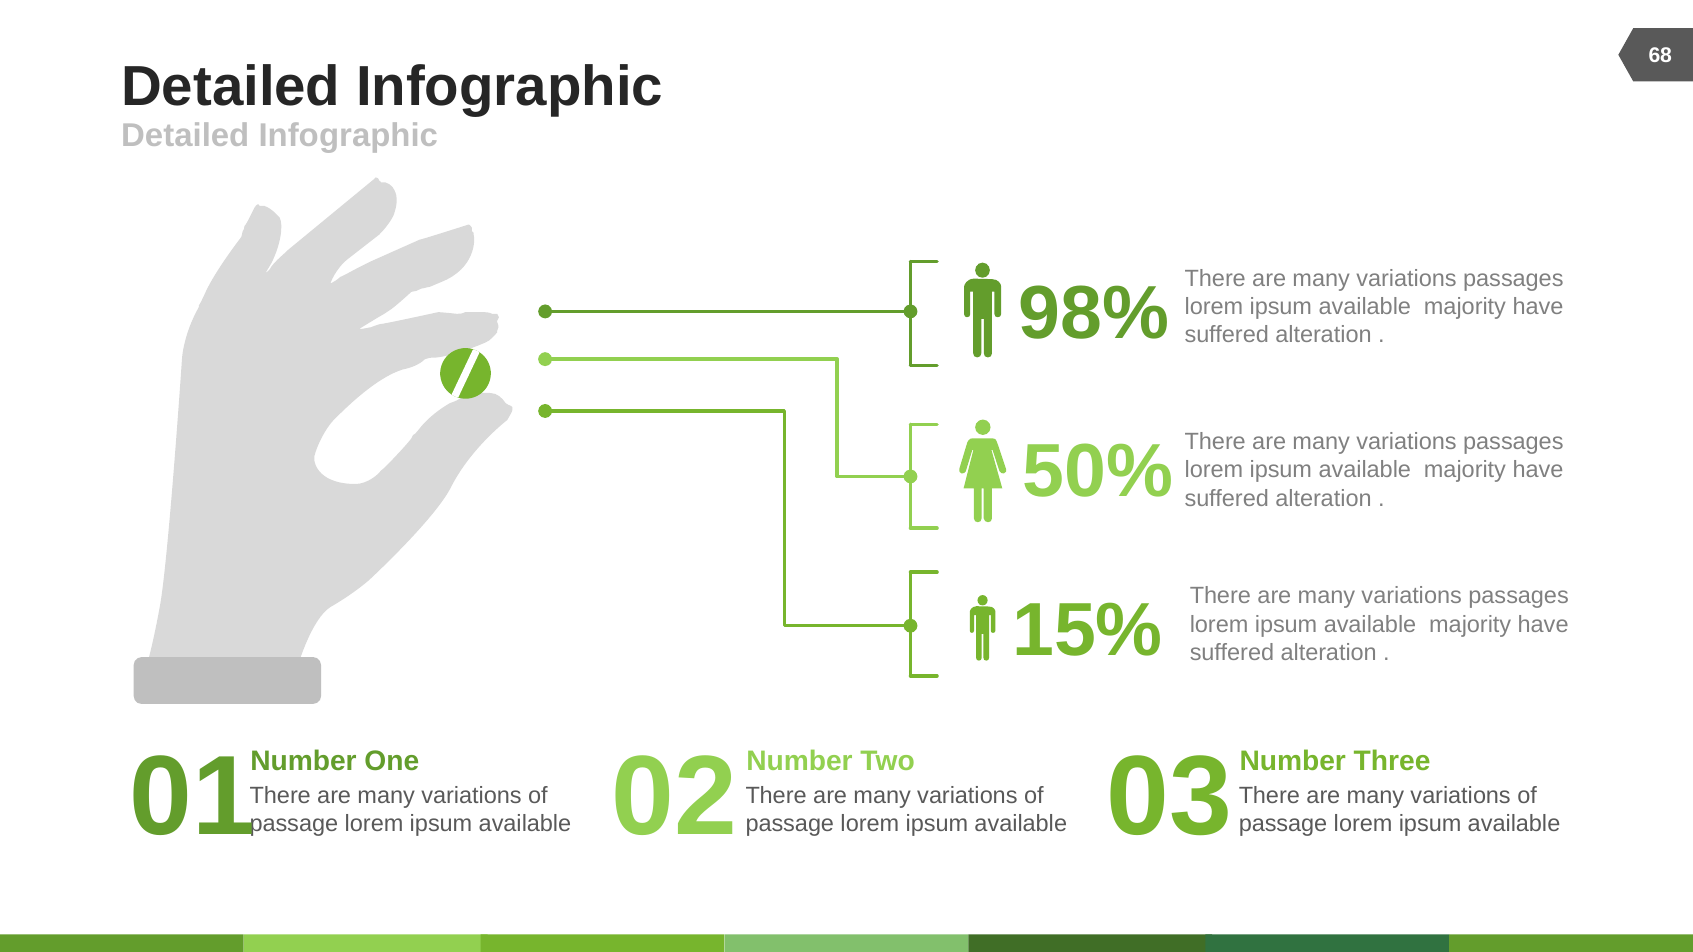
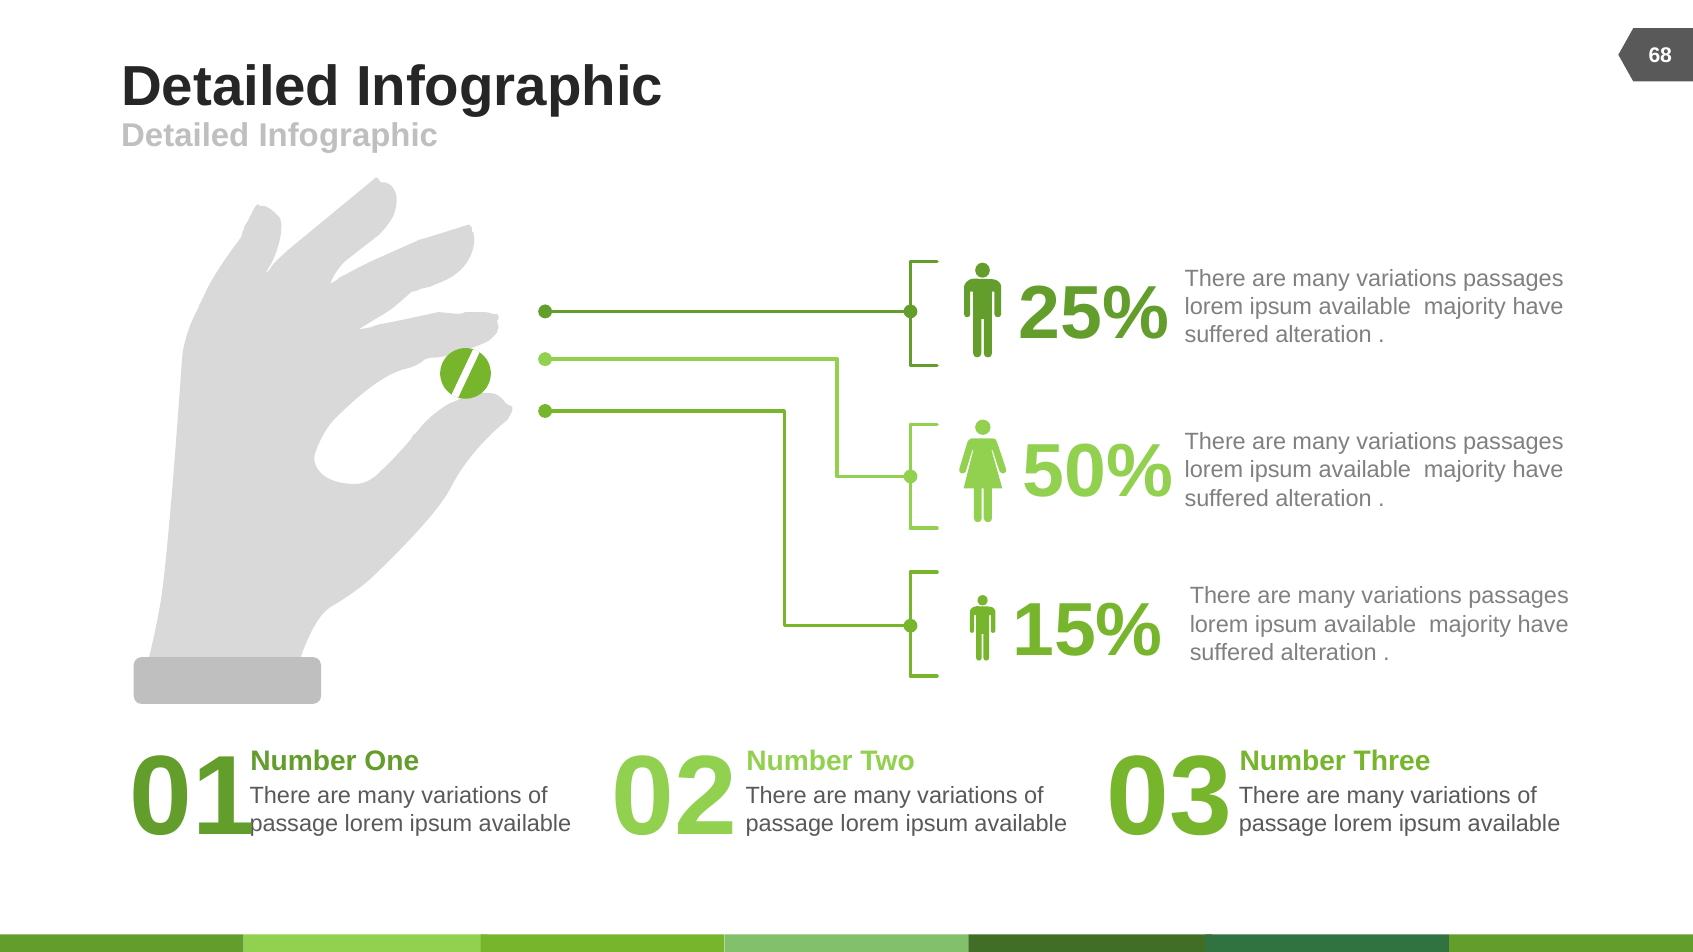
98%: 98% -> 25%
